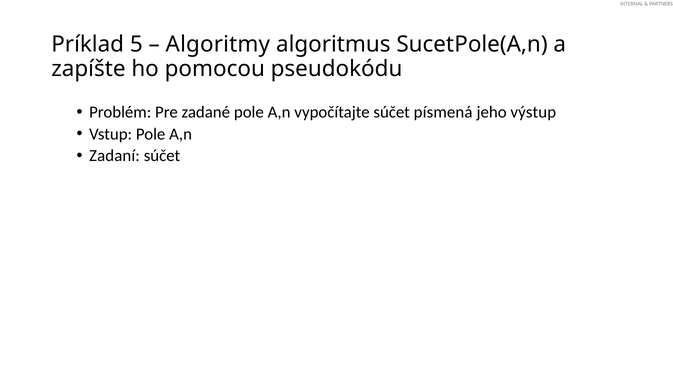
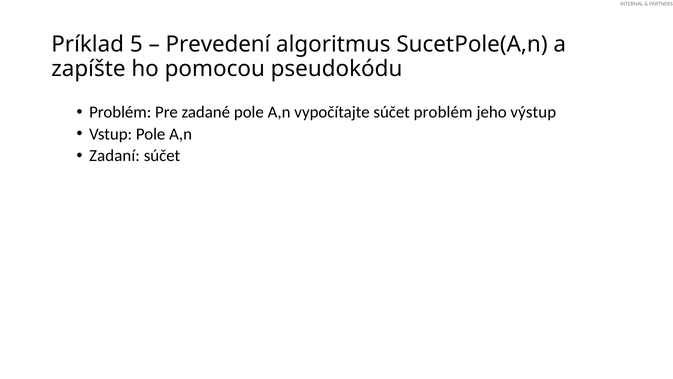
Algoritmy: Algoritmy -> Prevedení
súčet písmená: písmená -> problém
